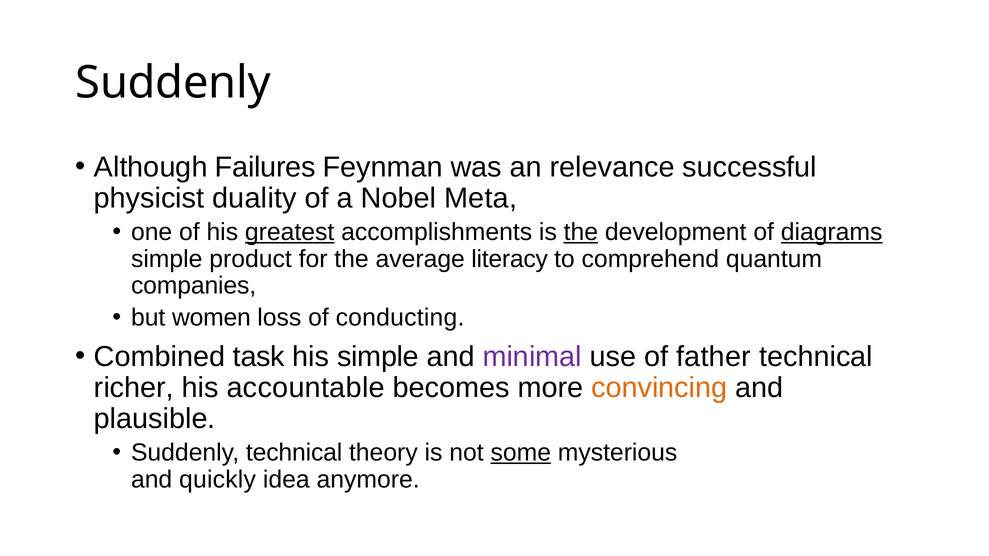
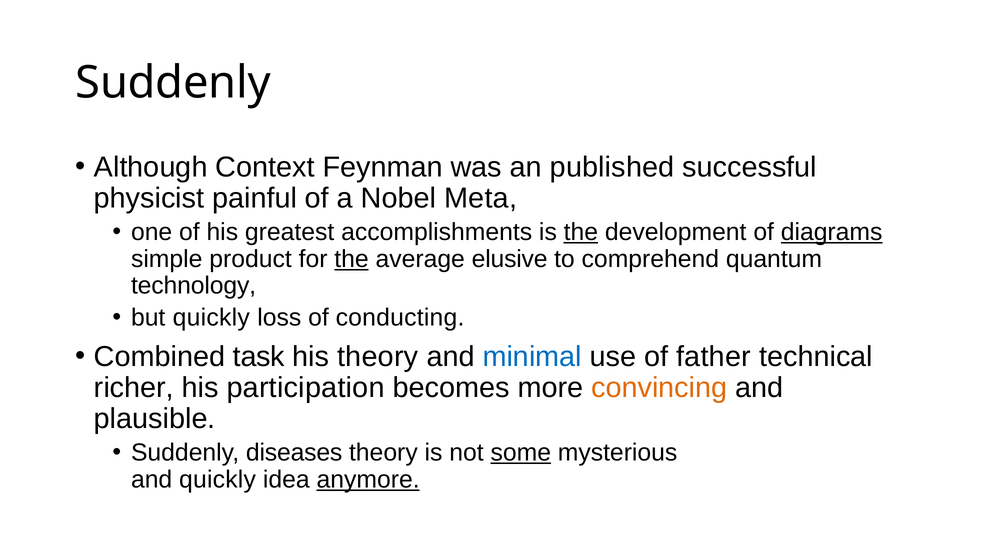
Failures: Failures -> Context
relevance: relevance -> published
duality: duality -> painful
greatest underline: present -> none
the at (352, 259) underline: none -> present
literacy: literacy -> elusive
companies: companies -> technology
but women: women -> quickly
his simple: simple -> theory
minimal colour: purple -> blue
accountable: accountable -> participation
Suddenly technical: technical -> diseases
anymore underline: none -> present
